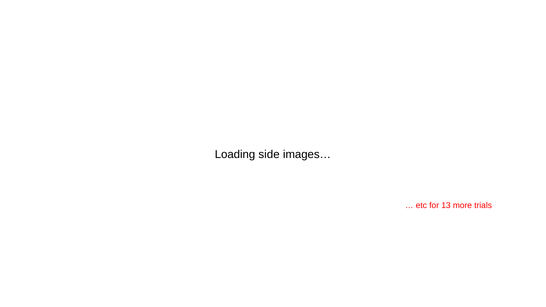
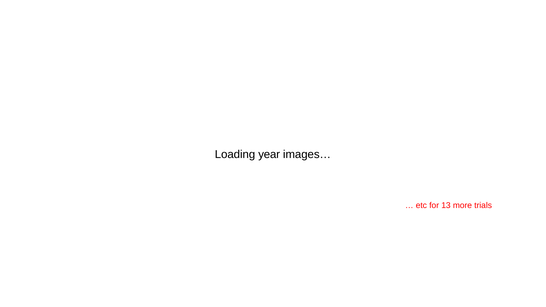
side: side -> year
